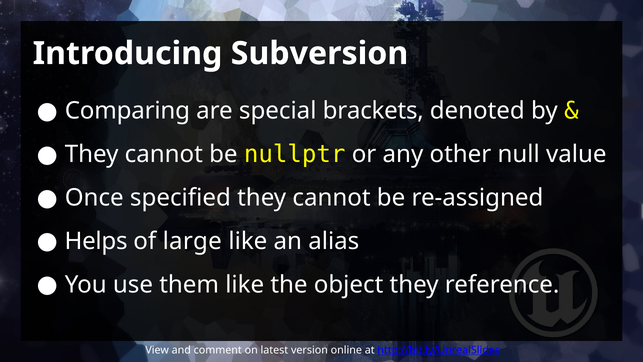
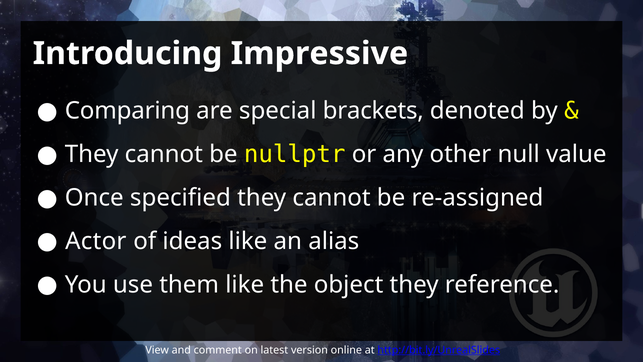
Subversion: Subversion -> Impressive
Helps: Helps -> Actor
large: large -> ideas
